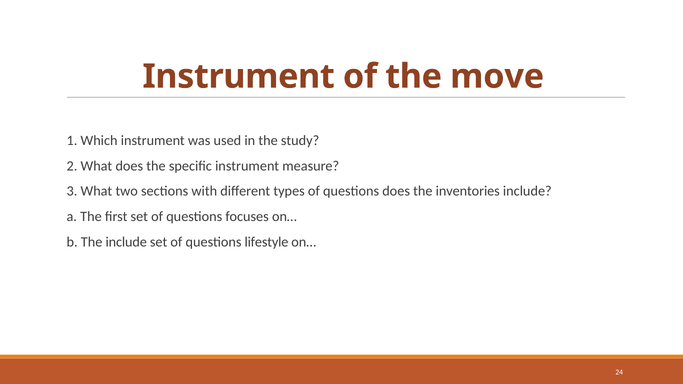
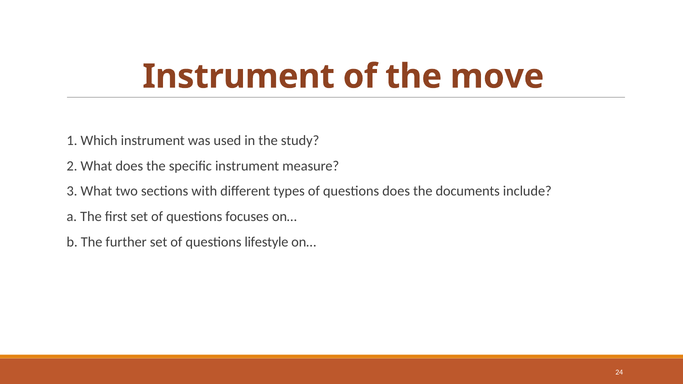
inventories: inventories -> documents
The include: include -> further
